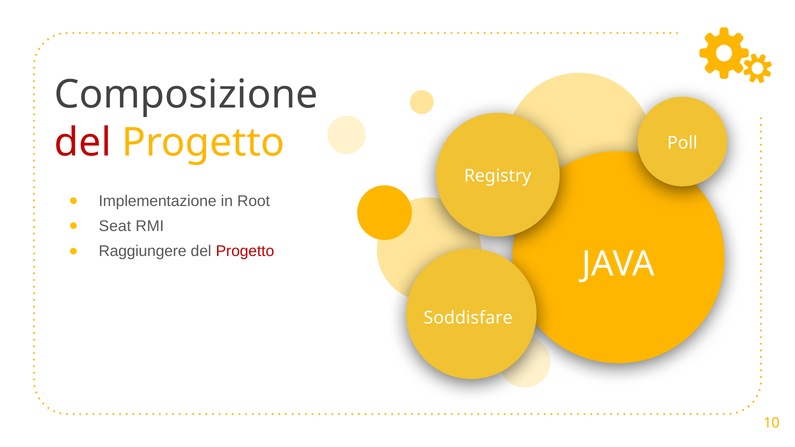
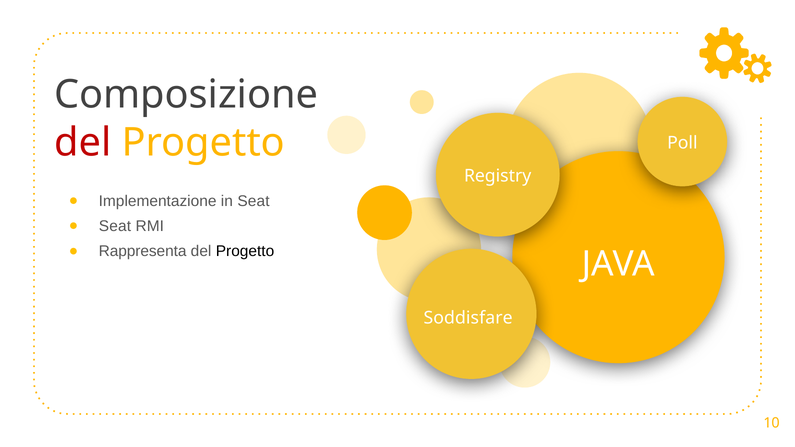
in Root: Root -> Seat
Raggiungere: Raggiungere -> Rappresenta
Progetto at (245, 251) colour: red -> black
